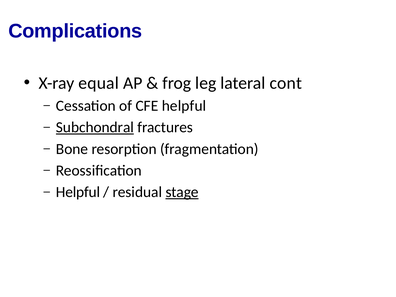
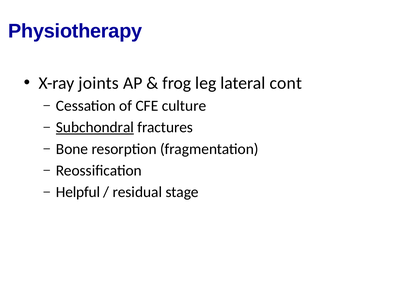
Complications: Complications -> Physiotherapy
equal: equal -> joints
CFE helpful: helpful -> culture
stage underline: present -> none
